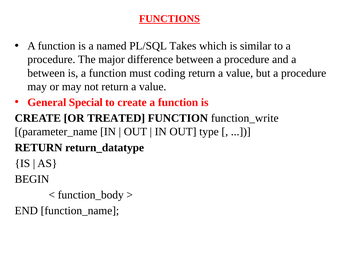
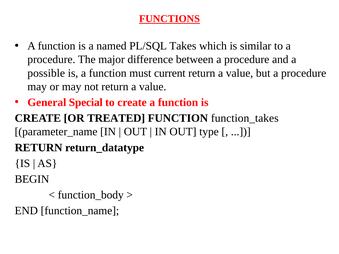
between at (46, 73): between -> possible
coding: coding -> current
function_write: function_write -> function_takes
